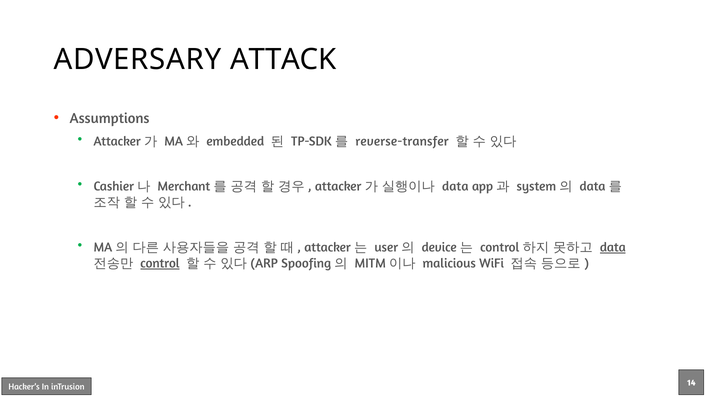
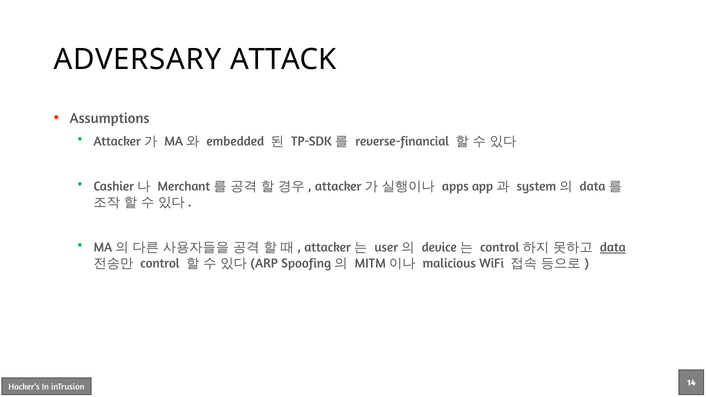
reverse-transfer: reverse-transfer -> reverse-financial
data at (455, 187): data -> apps
control underline: present -> none
